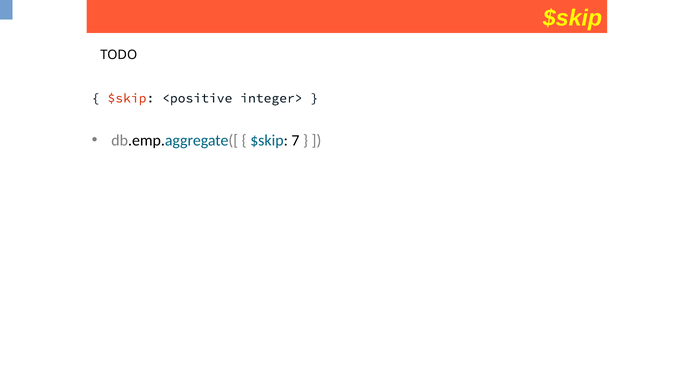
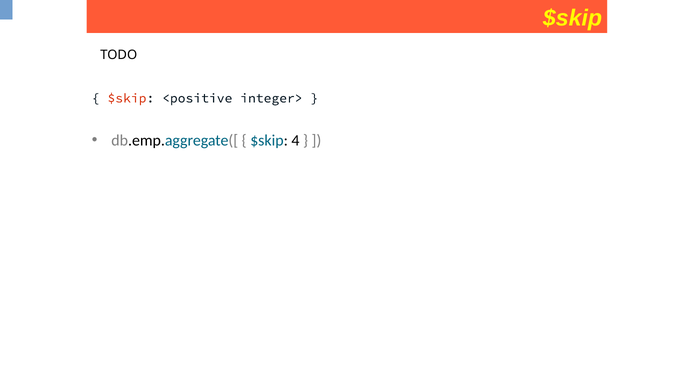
7: 7 -> 4
